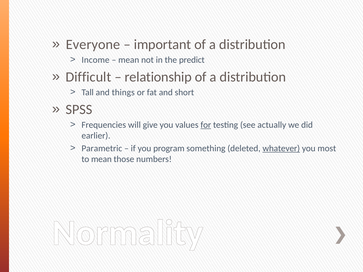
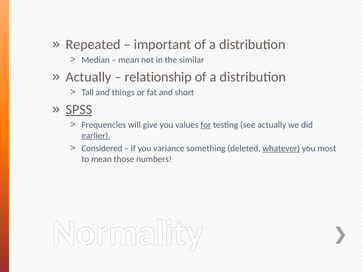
Everyone: Everyone -> Repeated
Income: Income -> Median
predict: predict -> similar
Difficult at (88, 77): Difficult -> Actually
SPSS underline: none -> present
earlier underline: none -> present
Parametric: Parametric -> Considered
program: program -> variance
